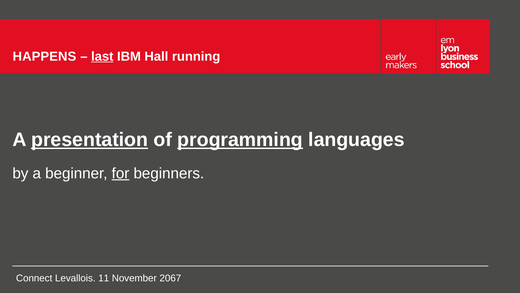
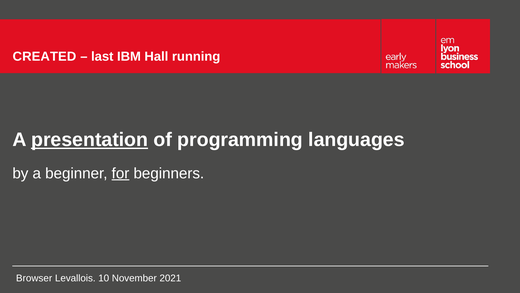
HAPPENS: HAPPENS -> CREATED
last underline: present -> none
programming underline: present -> none
Connect: Connect -> Browser
11: 11 -> 10
2067: 2067 -> 2021
